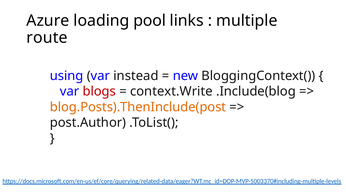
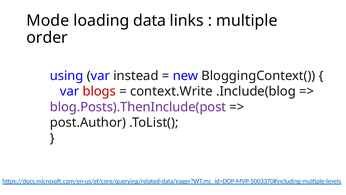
Azure: Azure -> Mode
pool: pool -> data
route: route -> order
blog.Posts).ThenInclude(post colour: orange -> purple
